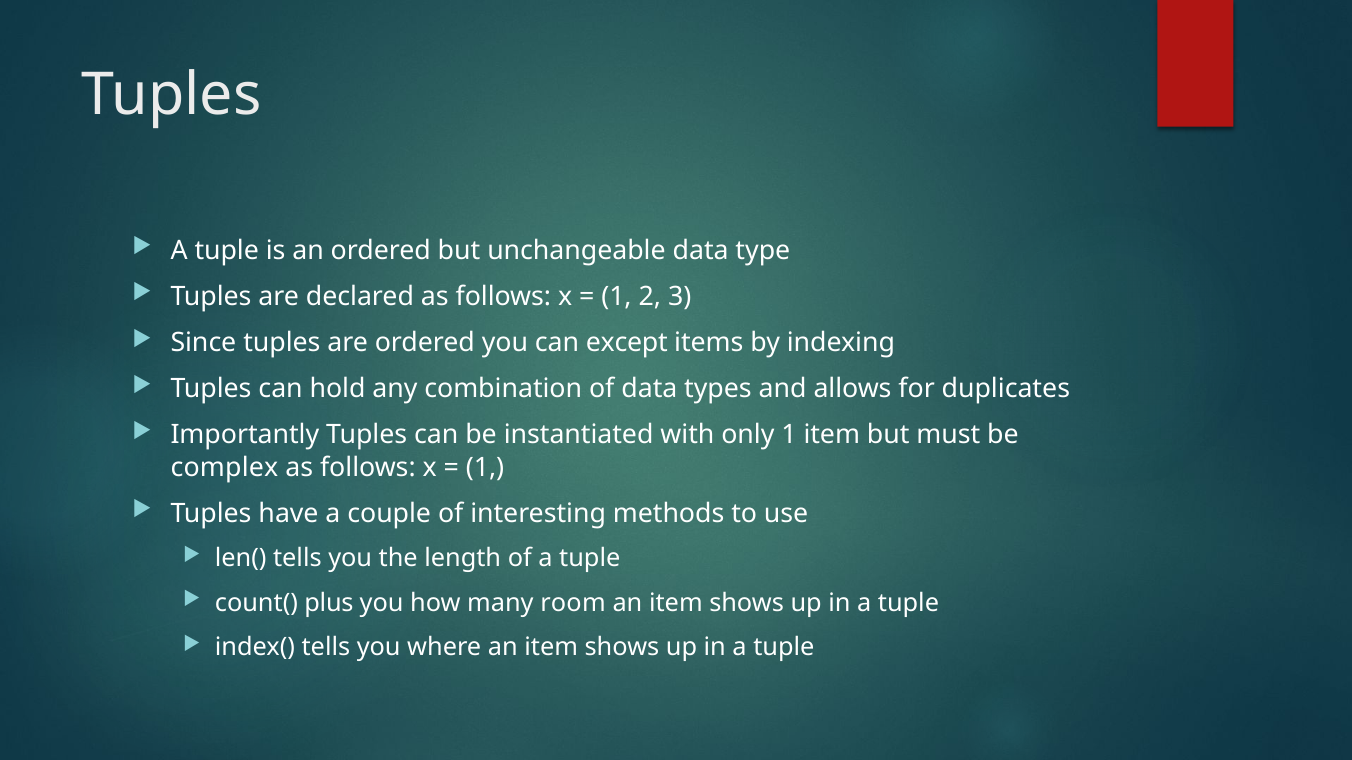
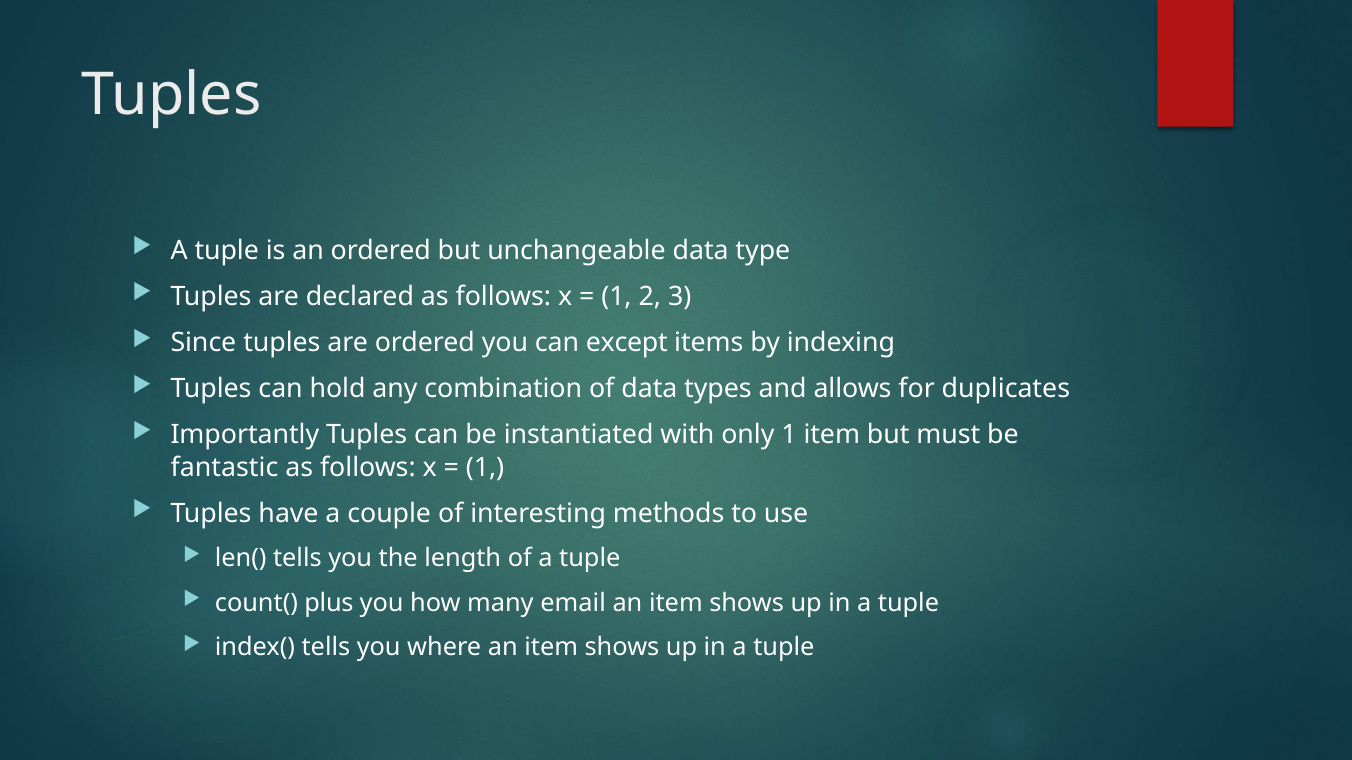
complex: complex -> fantastic
room: room -> email
